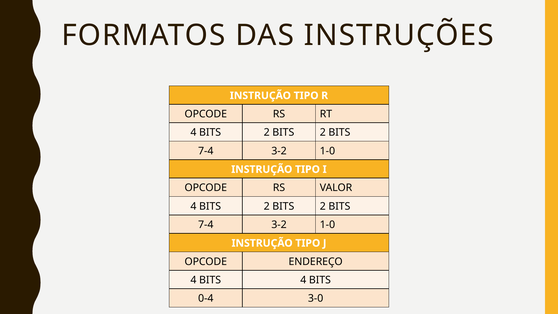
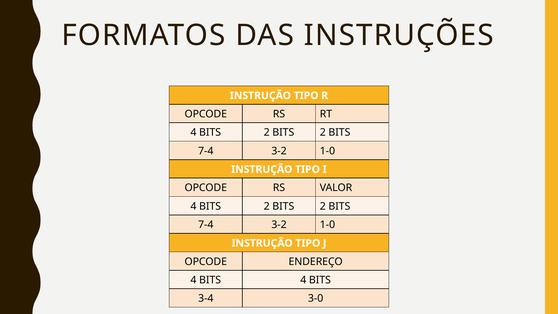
0-4: 0-4 -> 3-4
